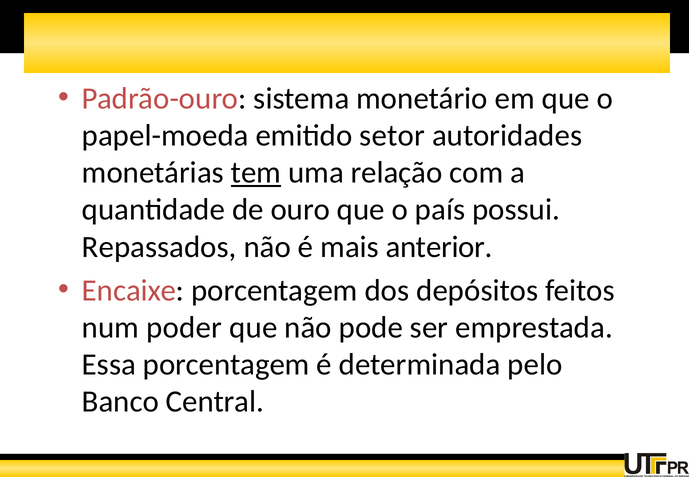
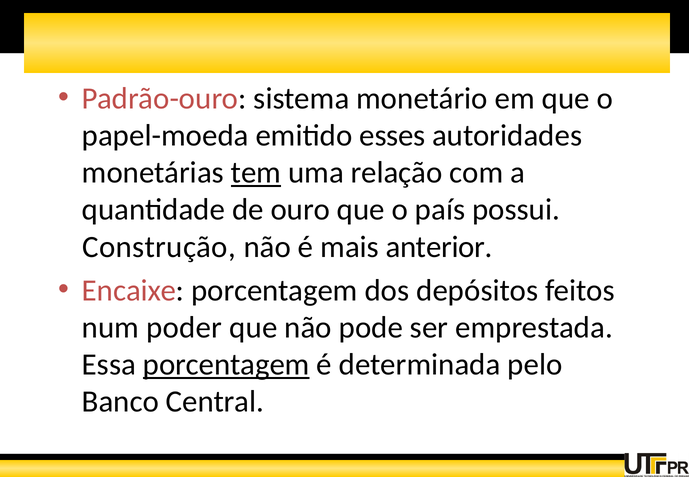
setor: setor -> esses
Repassados: Repassados -> Construção
porcentagem at (226, 365) underline: none -> present
